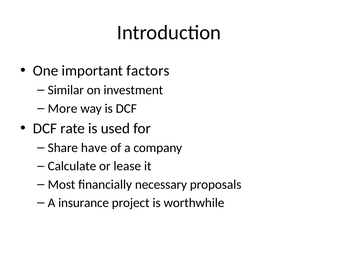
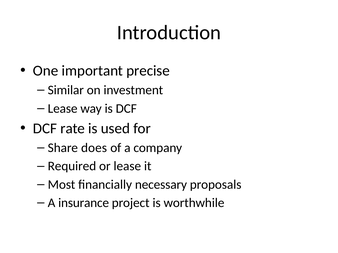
factors: factors -> precise
More at (63, 109): More -> Lease
have: have -> does
Calculate: Calculate -> Required
